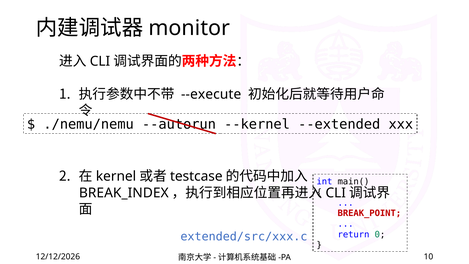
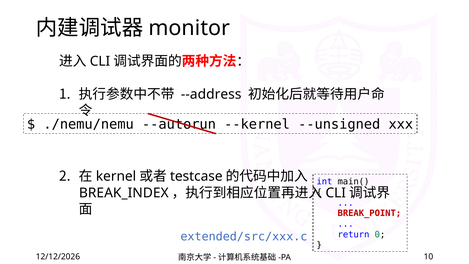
--execute: --execute -> --address
--extended: --extended -> --unsigned
